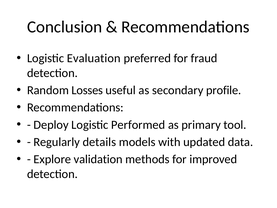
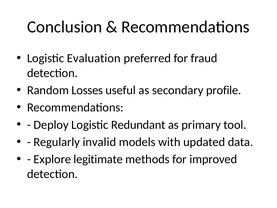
Performed: Performed -> Redundant
details: details -> invalid
validation: validation -> legitimate
